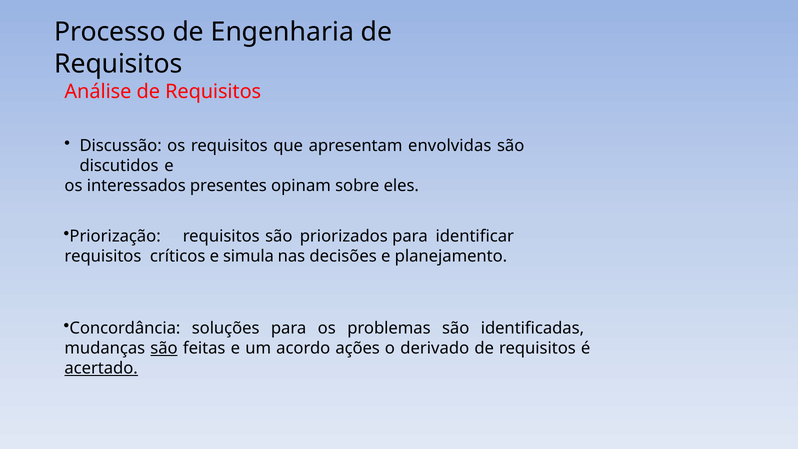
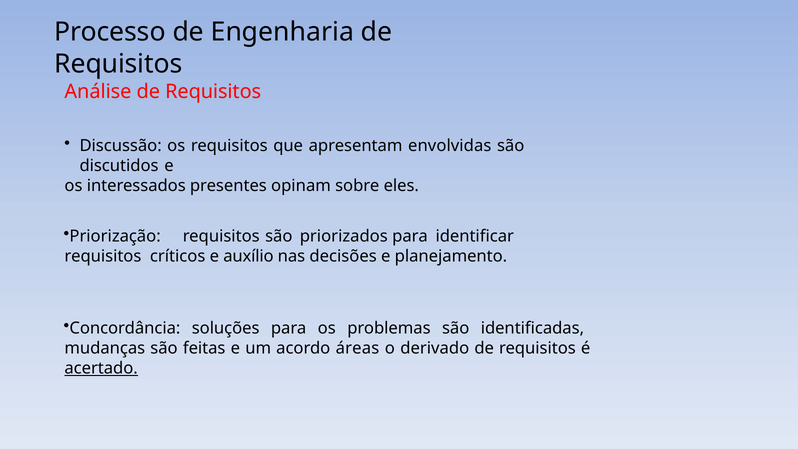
simula: simula -> auxílio
são at (164, 348) underline: present -> none
ações: ações -> áreas
